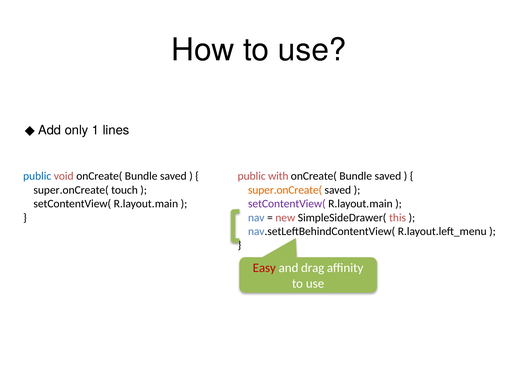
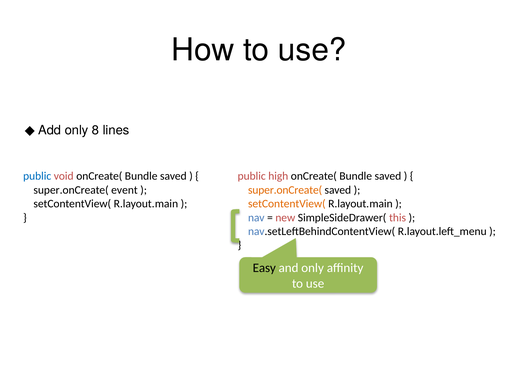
1: 1 -> 8
with: with -> high
touch: touch -> event
setContentView( at (287, 204) colour: purple -> orange
Easy colour: red -> black
and drag: drag -> only
